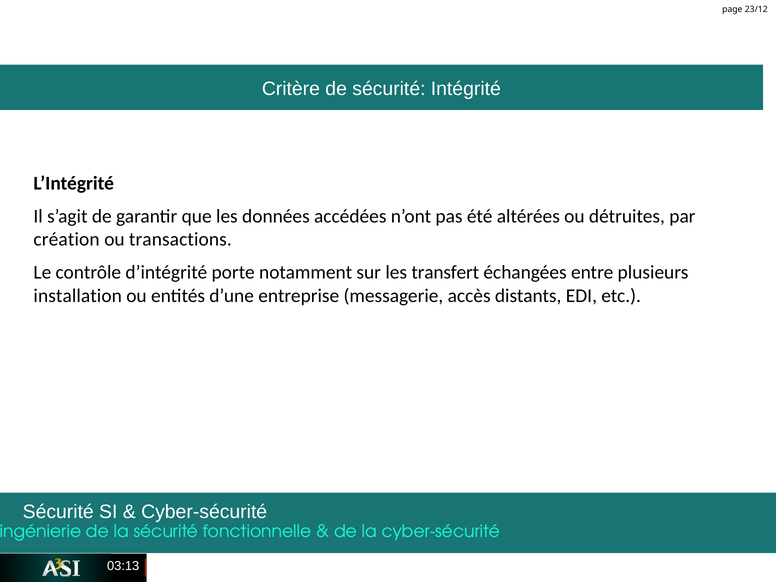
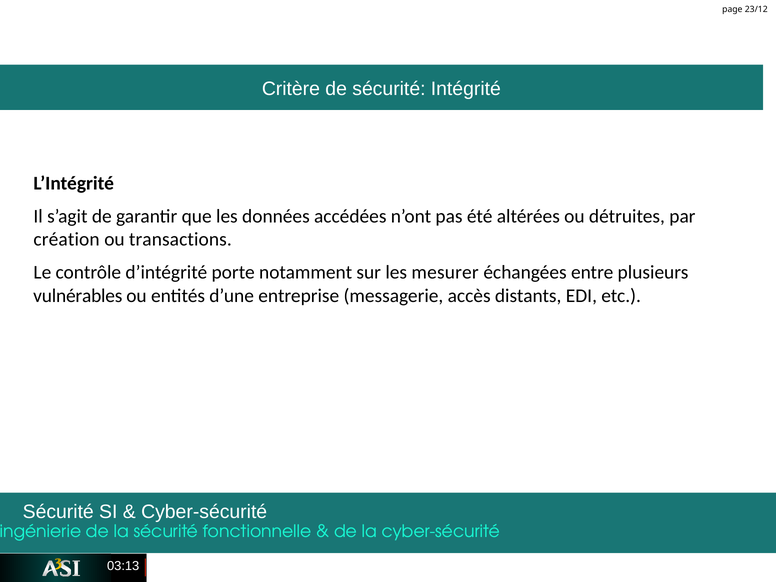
transfert: transfert -> mesurer
installation: installation -> vulnérables
